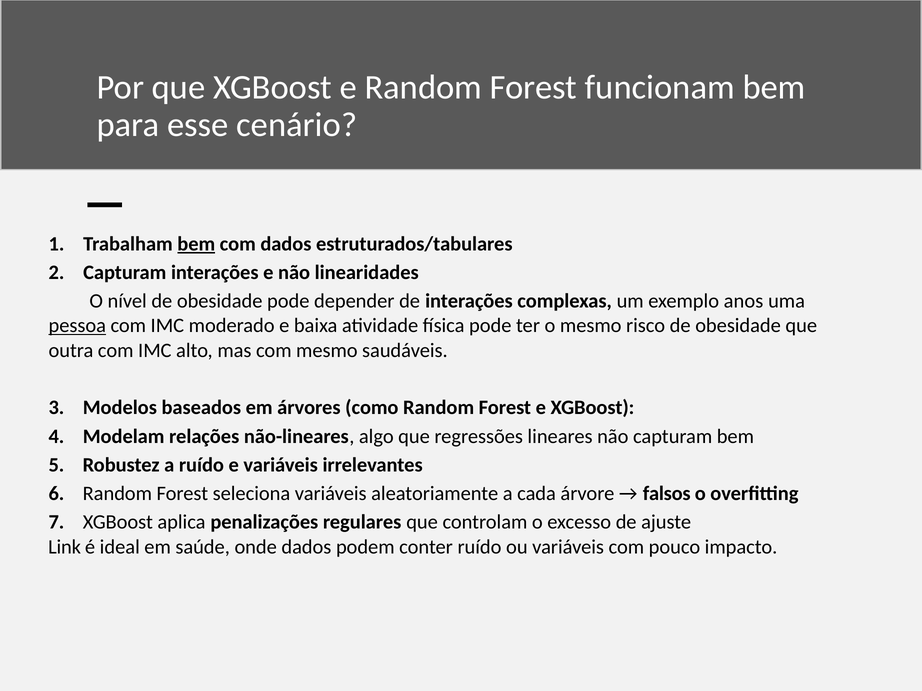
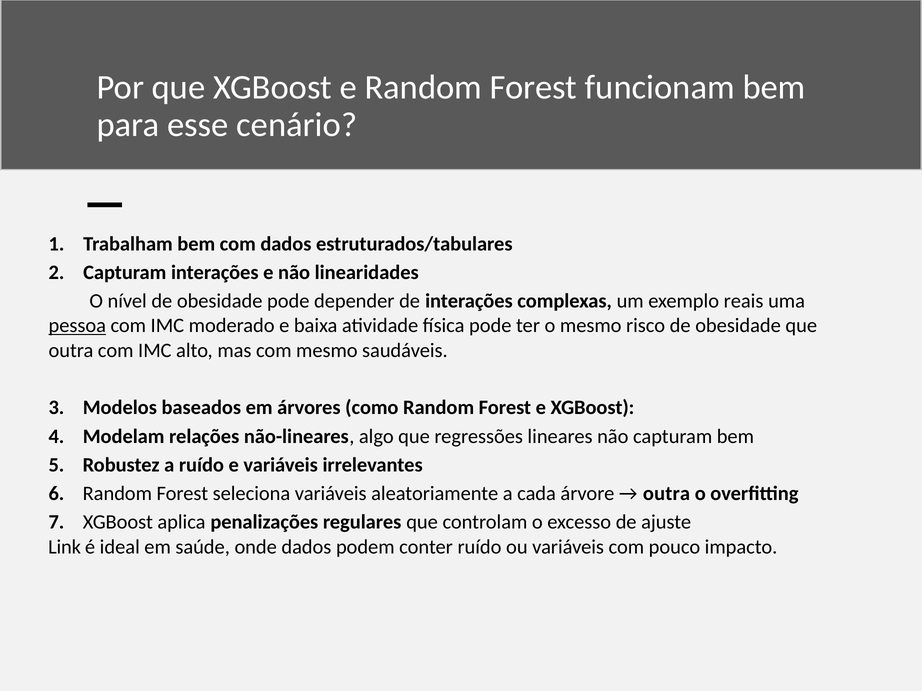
bem at (196, 244) underline: present -> none
anos: anos -> reais
falsos at (667, 494): falsos -> outra
